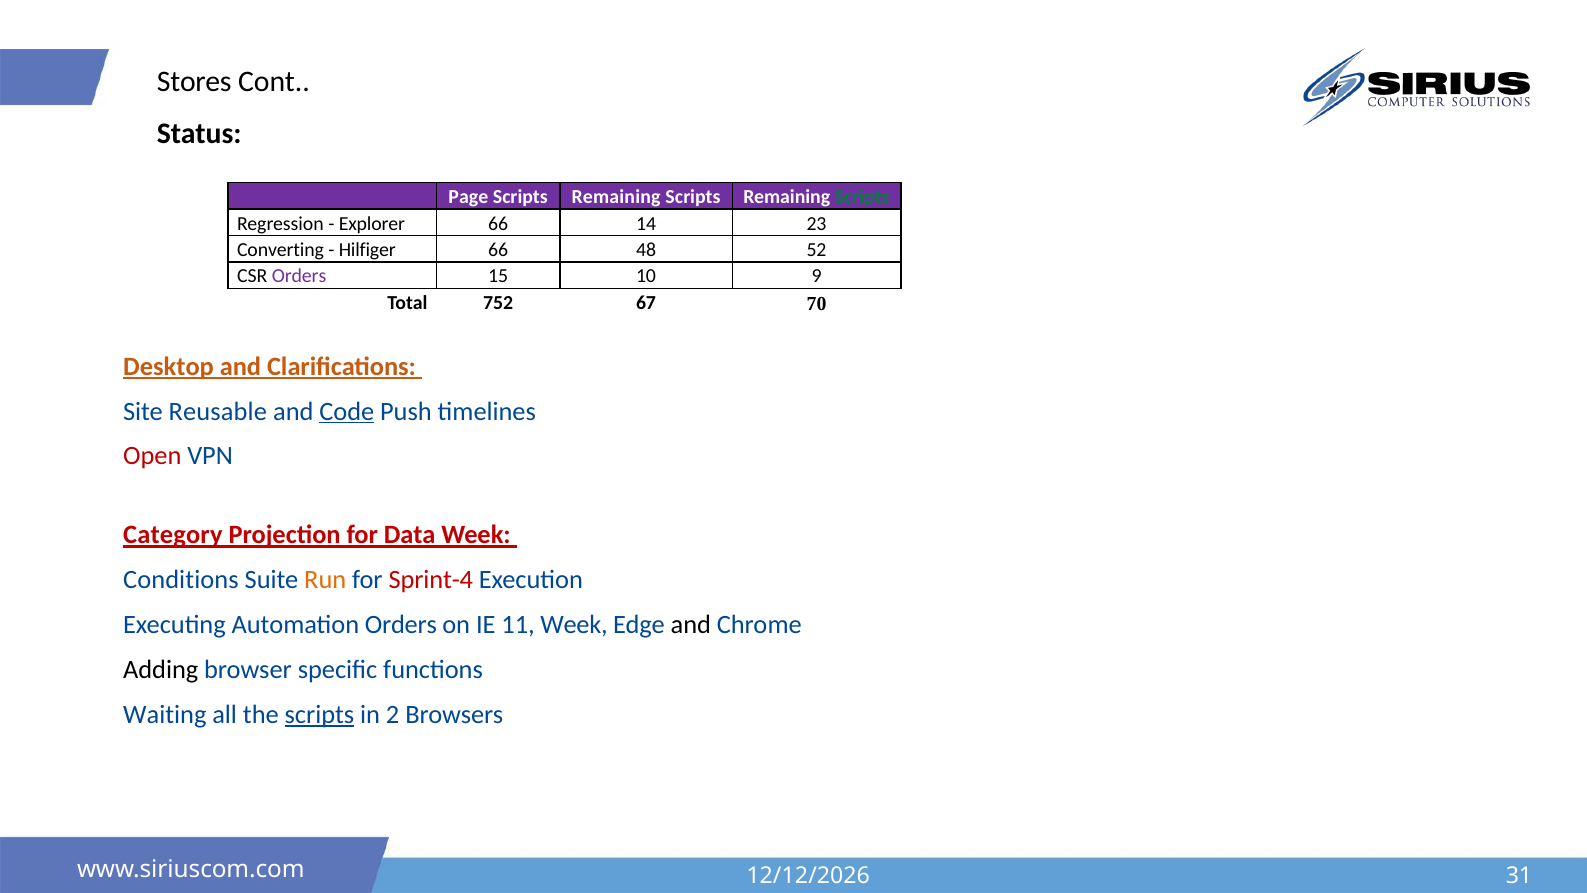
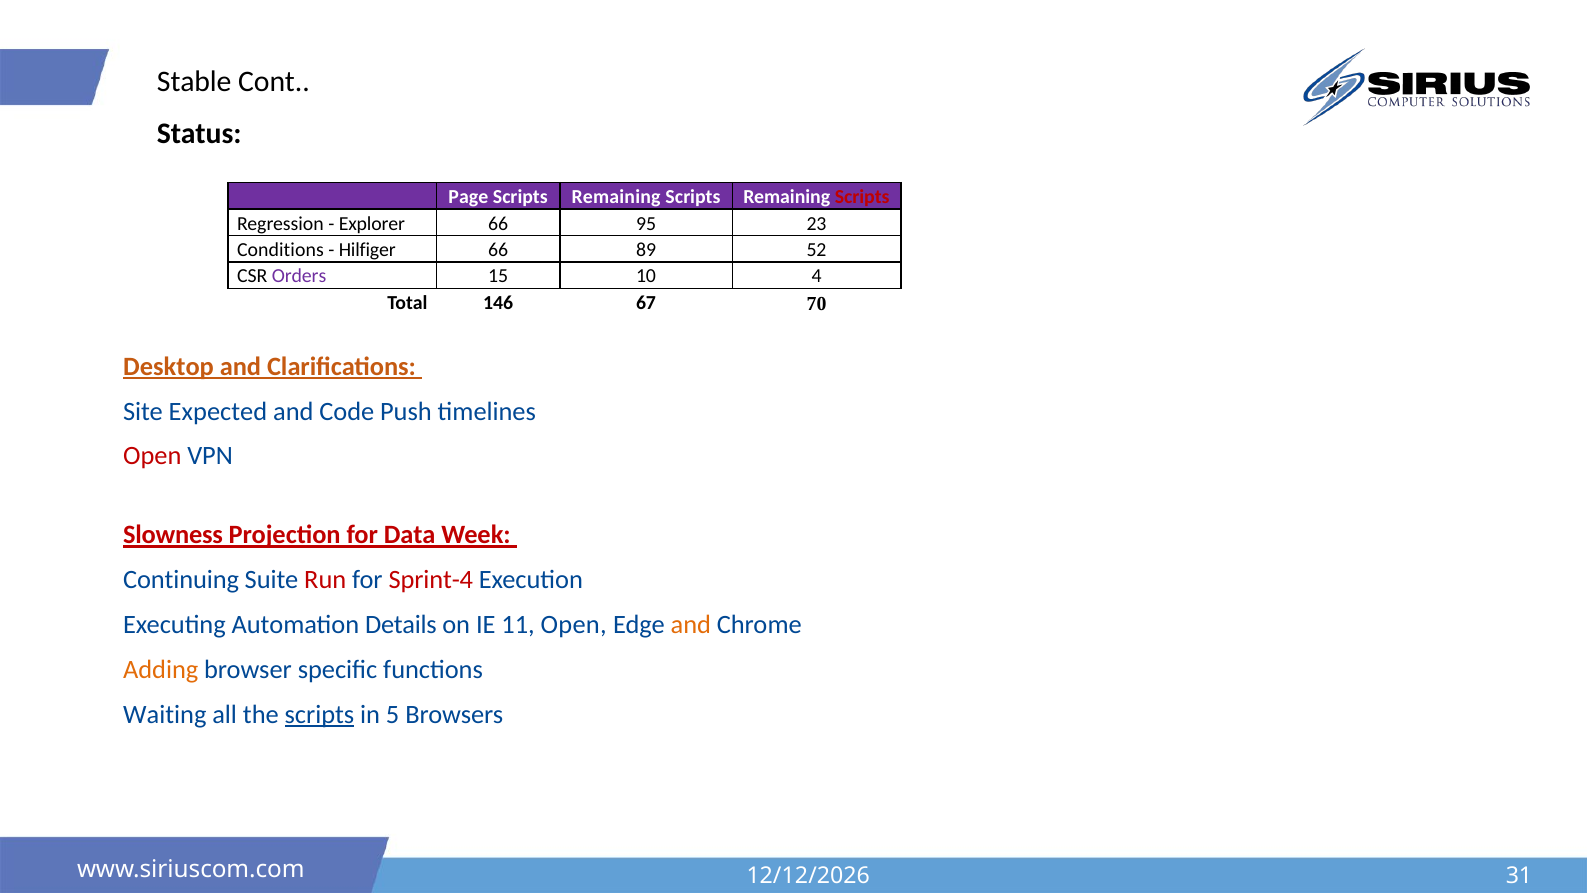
Stores: Stores -> Stable
Scripts at (862, 197) colour: green -> red
14: 14 -> 95
Converting: Converting -> Conditions
48: 48 -> 89
9: 9 -> 4
752: 752 -> 146
Reusable: Reusable -> Expected
Code underline: present -> none
Category: Category -> Slowness
Conditions: Conditions -> Continuing
Run colour: orange -> red
Automation Orders: Orders -> Details
11 Week: Week -> Open
and at (691, 624) colour: black -> orange
Adding colour: black -> orange
2: 2 -> 5
